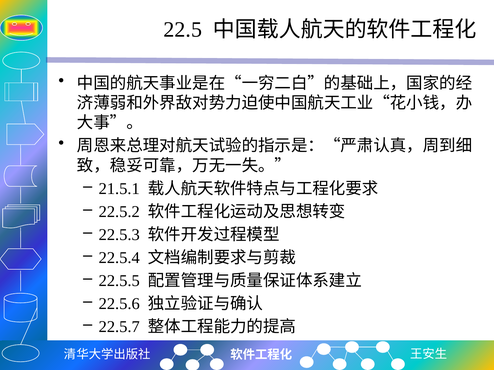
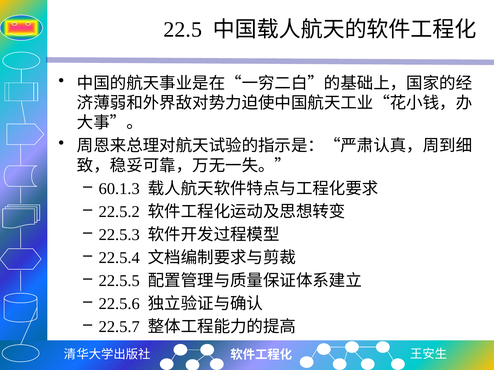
21.5.1: 21.5.1 -> 60.1.3
